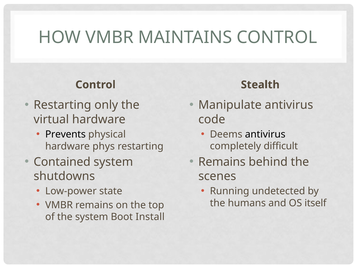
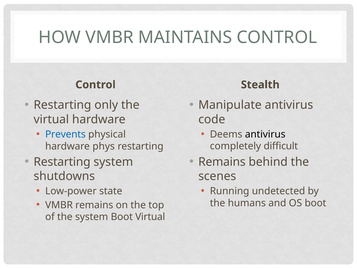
Prevents colour: black -> blue
Contained at (62, 162): Contained -> Restarting
OS itself: itself -> boot
Boot Install: Install -> Virtual
